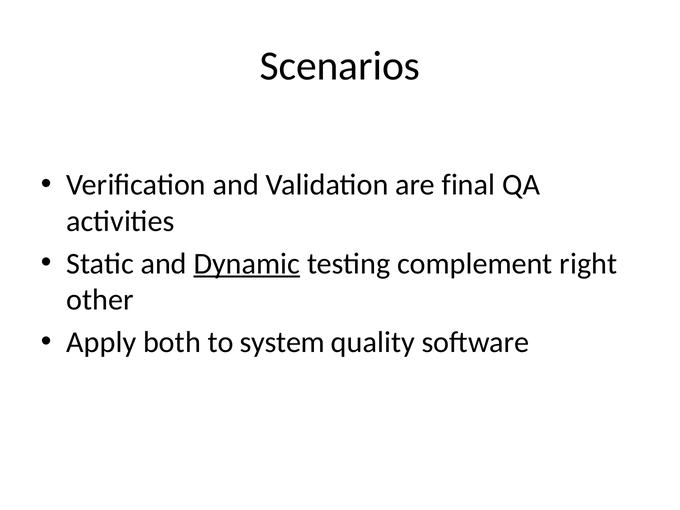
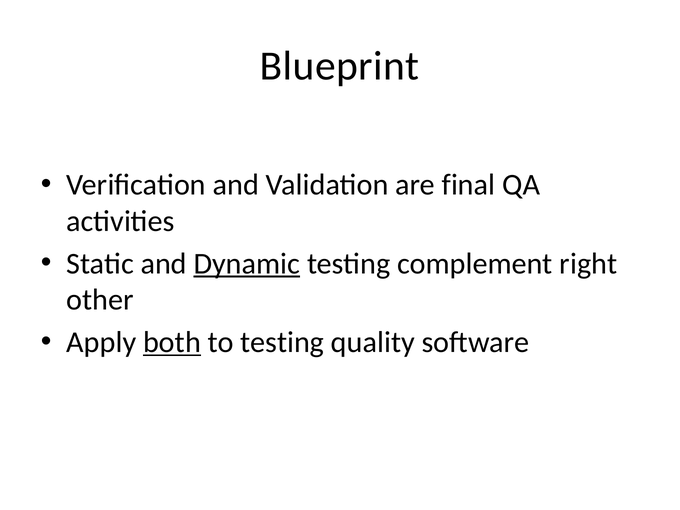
Scenarios: Scenarios -> Blueprint
both underline: none -> present
to system: system -> testing
